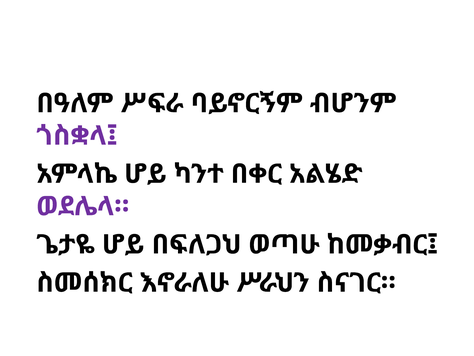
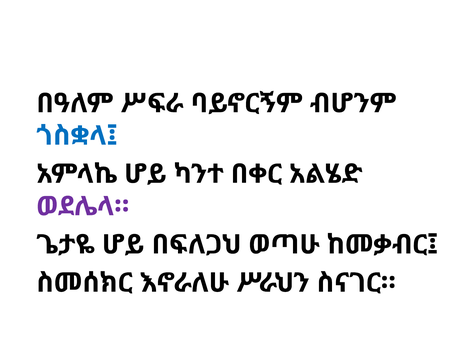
ጎስቋላ፤ colour: purple -> blue
